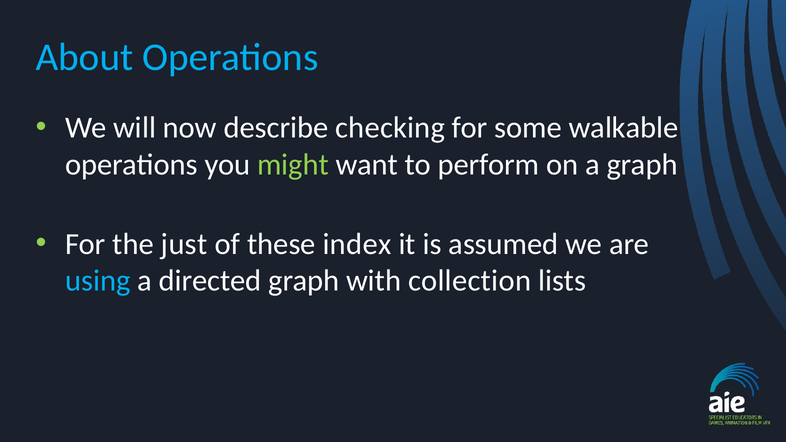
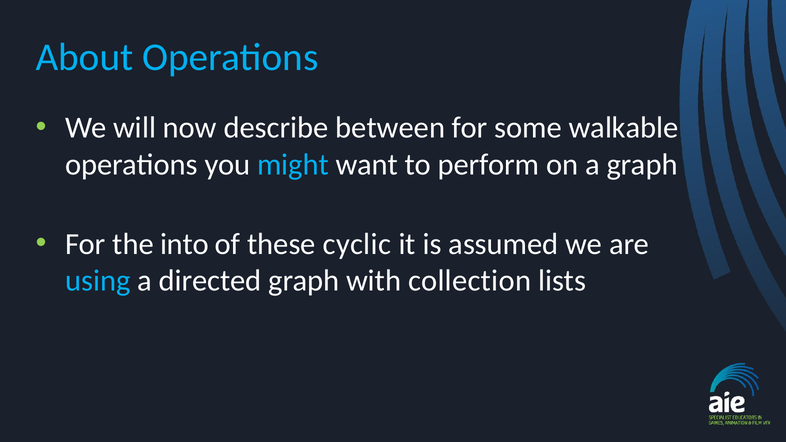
checking: checking -> between
might colour: light green -> light blue
just: just -> into
index: index -> cyclic
